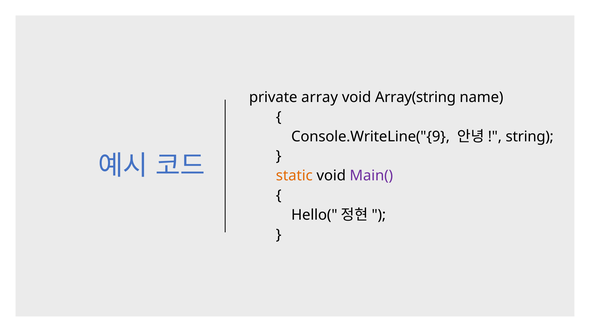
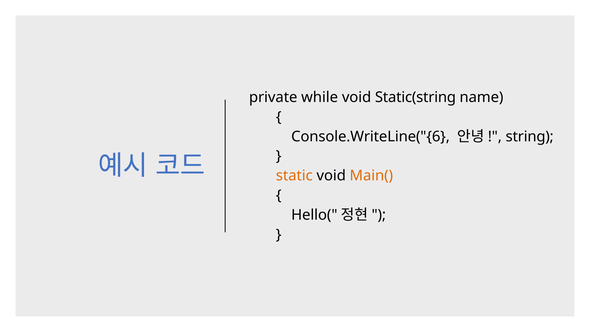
array: array -> while
Array(string: Array(string -> Static(string
Console.WriteLine("{9: Console.WriteLine("{9 -> Console.WriteLine("{6
Main( colour: purple -> orange
